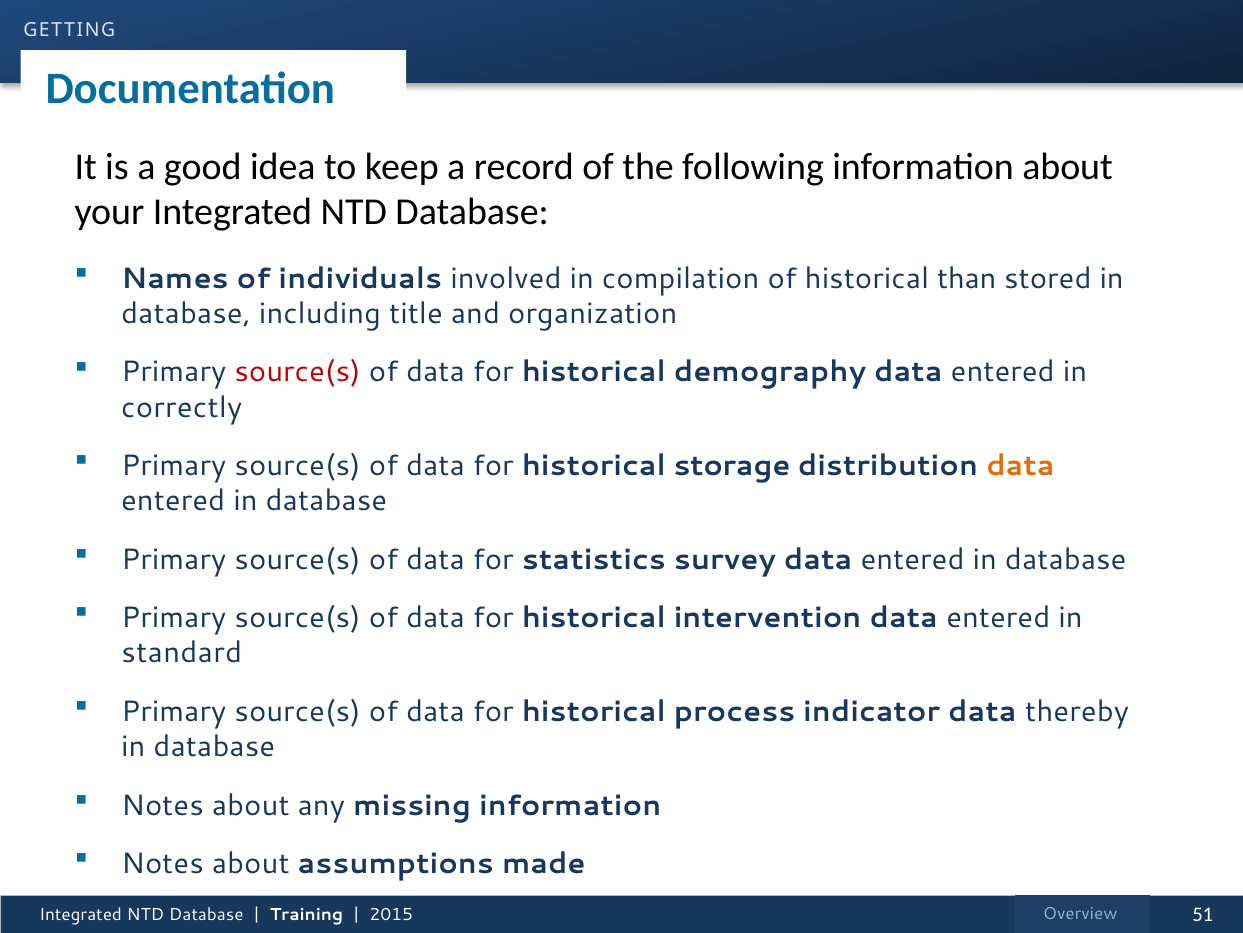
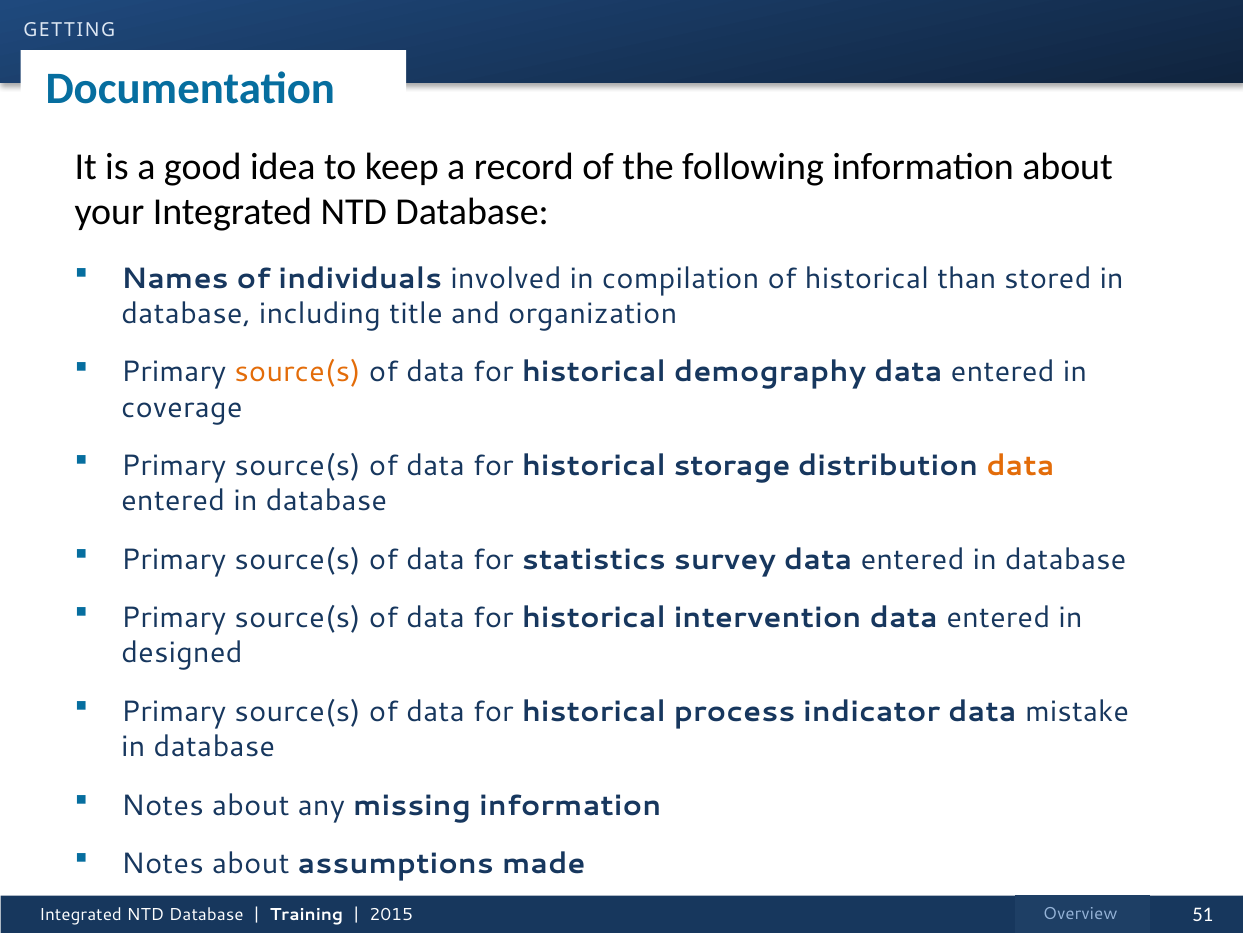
source(s at (298, 372) colour: red -> orange
correctly: correctly -> coverage
standard: standard -> designed
thereby: thereby -> mistake
